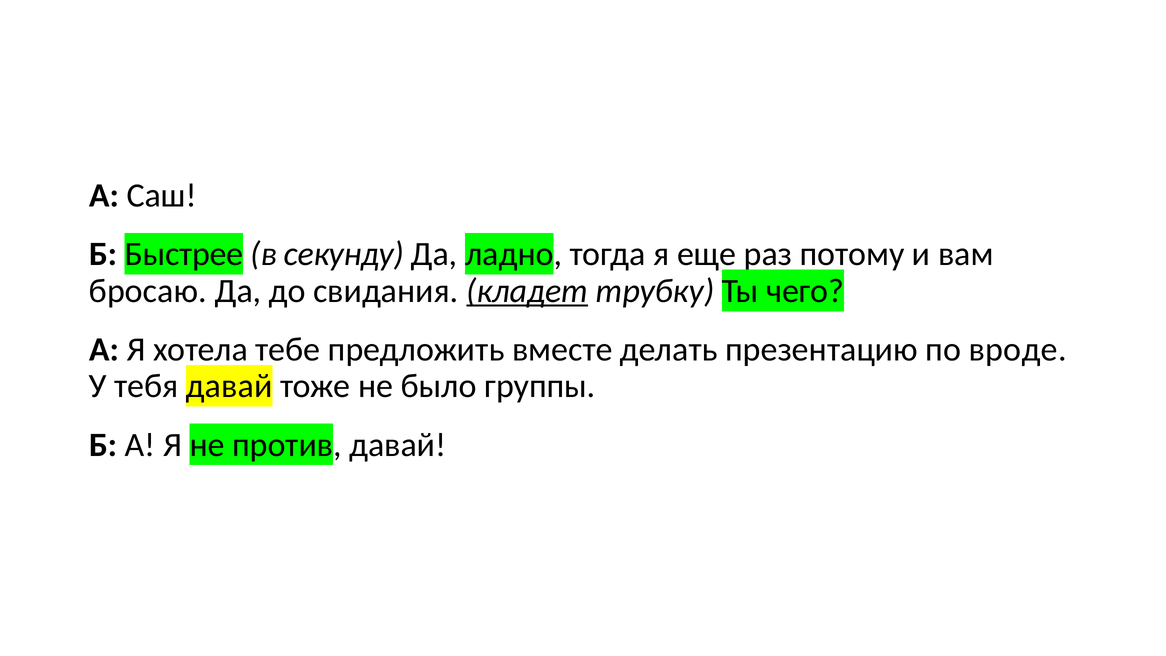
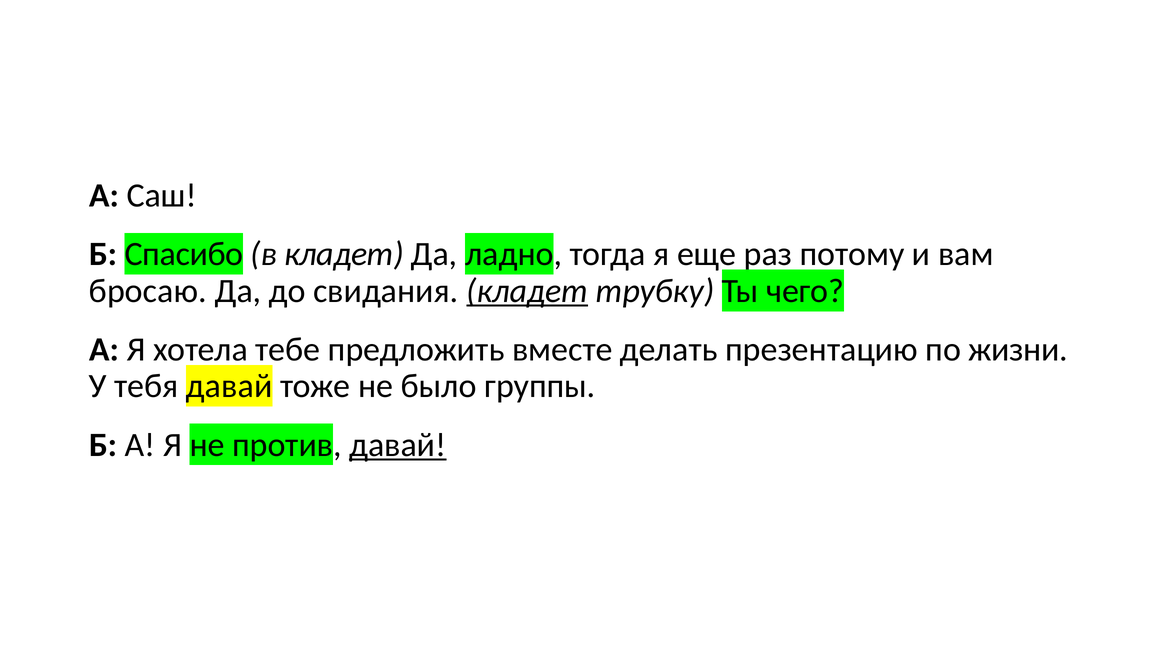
Быстрее: Быстрее -> Спасибо
в секунду: секунду -> кладет
вроде: вроде -> жизни
давай at (398, 445) underline: none -> present
